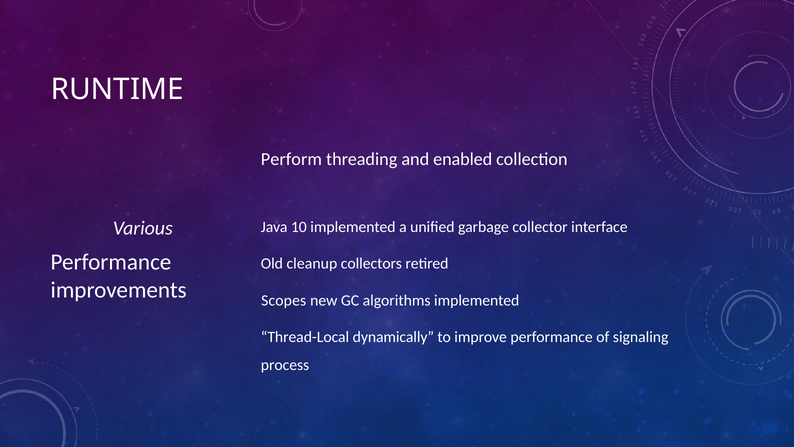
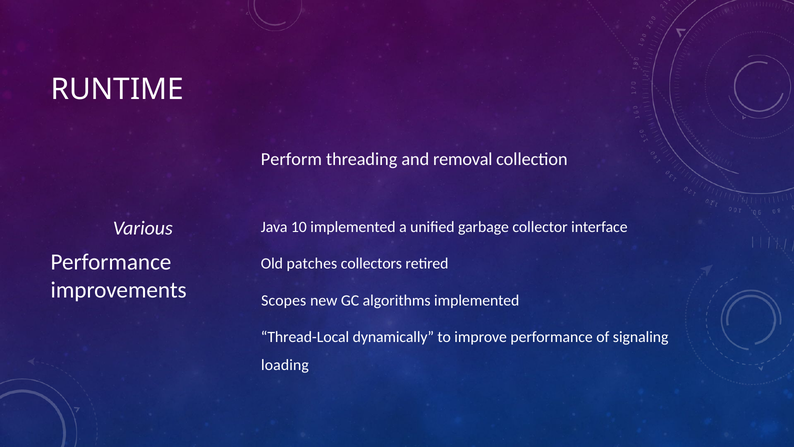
enabled: enabled -> removal
cleanup: cleanup -> patches
process: process -> loading
